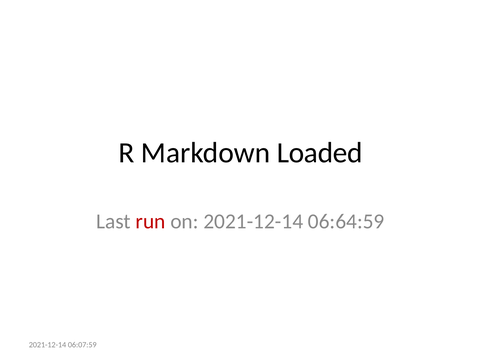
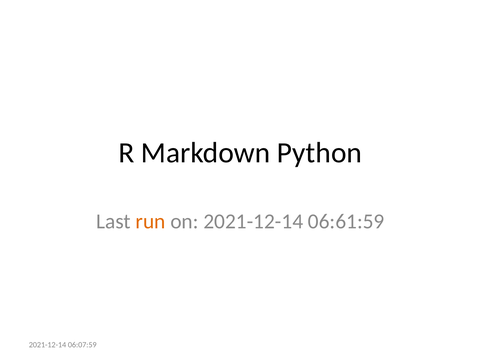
Loaded: Loaded -> Python
run colour: red -> orange
06:64:59: 06:64:59 -> 06:61:59
